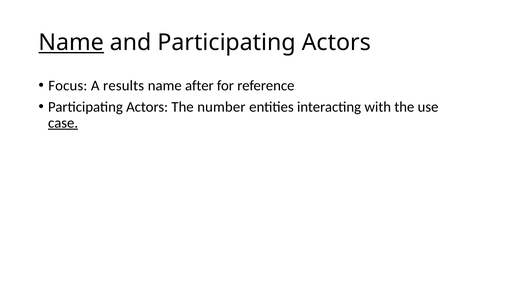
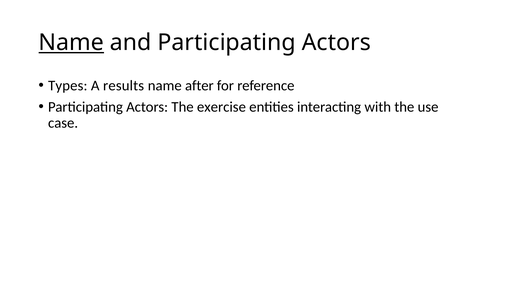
Focus: Focus -> Types
number: number -> exercise
case underline: present -> none
